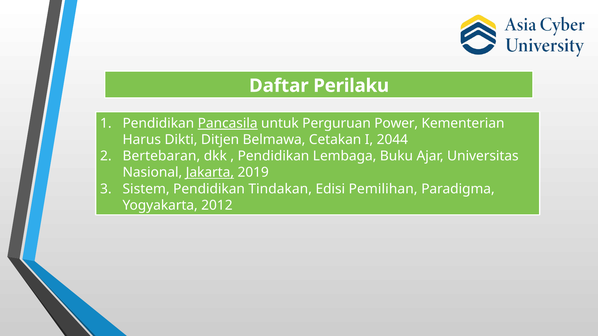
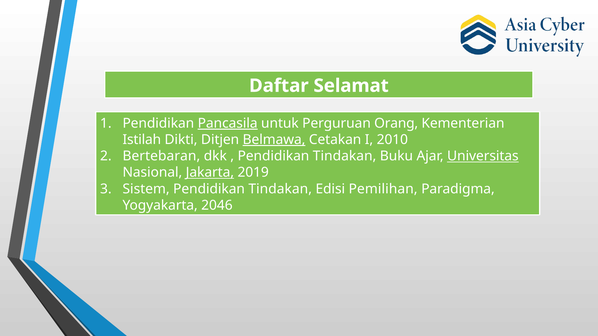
Perilaku: Perilaku -> Selamat
Power: Power -> Orang
Harus: Harus -> Istilah
Belmawa underline: none -> present
2044: 2044 -> 2010
Lembaga at (345, 156): Lembaga -> Tindakan
Universitas underline: none -> present
2012: 2012 -> 2046
